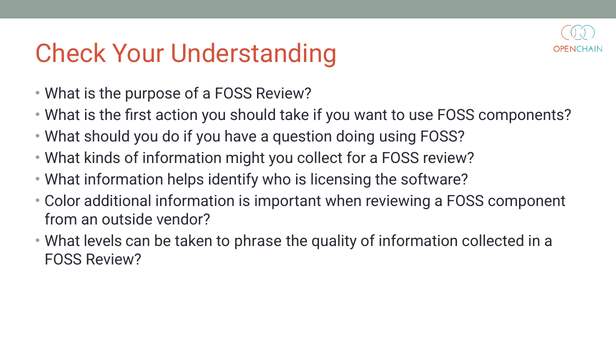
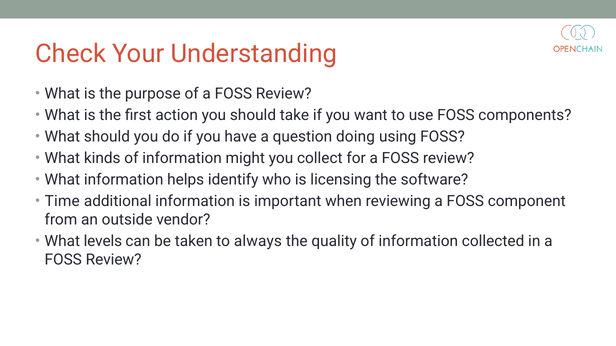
Color: Color -> Time
phrase: phrase -> always
